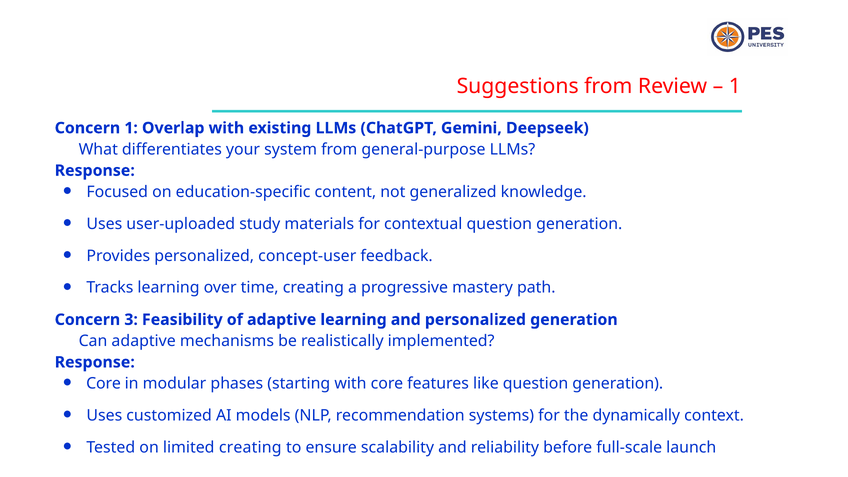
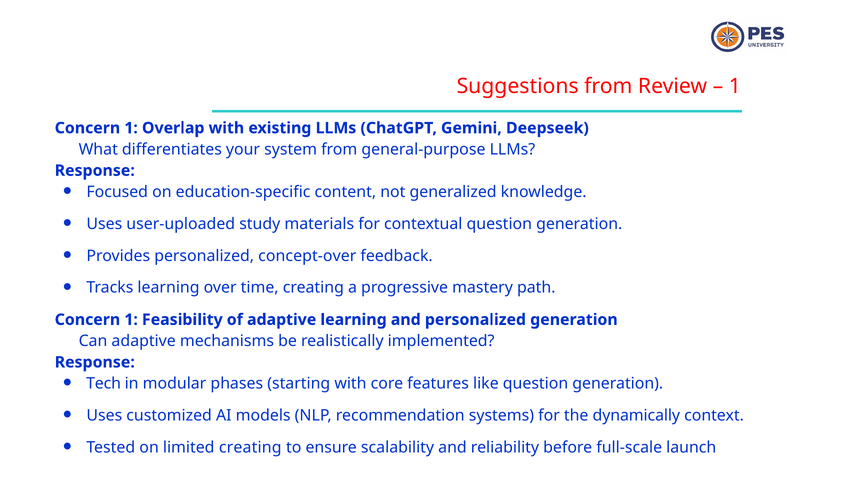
concept-user: concept-user -> concept-over
3 at (131, 320): 3 -> 1
Core at (104, 384): Core -> Tech
